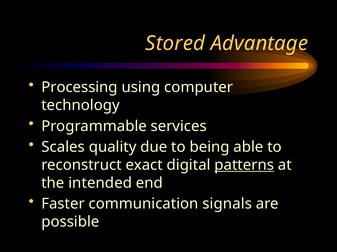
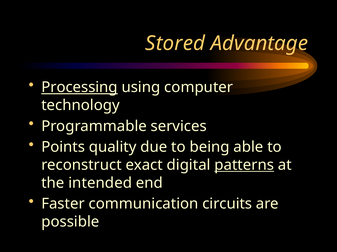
Processing underline: none -> present
Scales: Scales -> Points
signals: signals -> circuits
